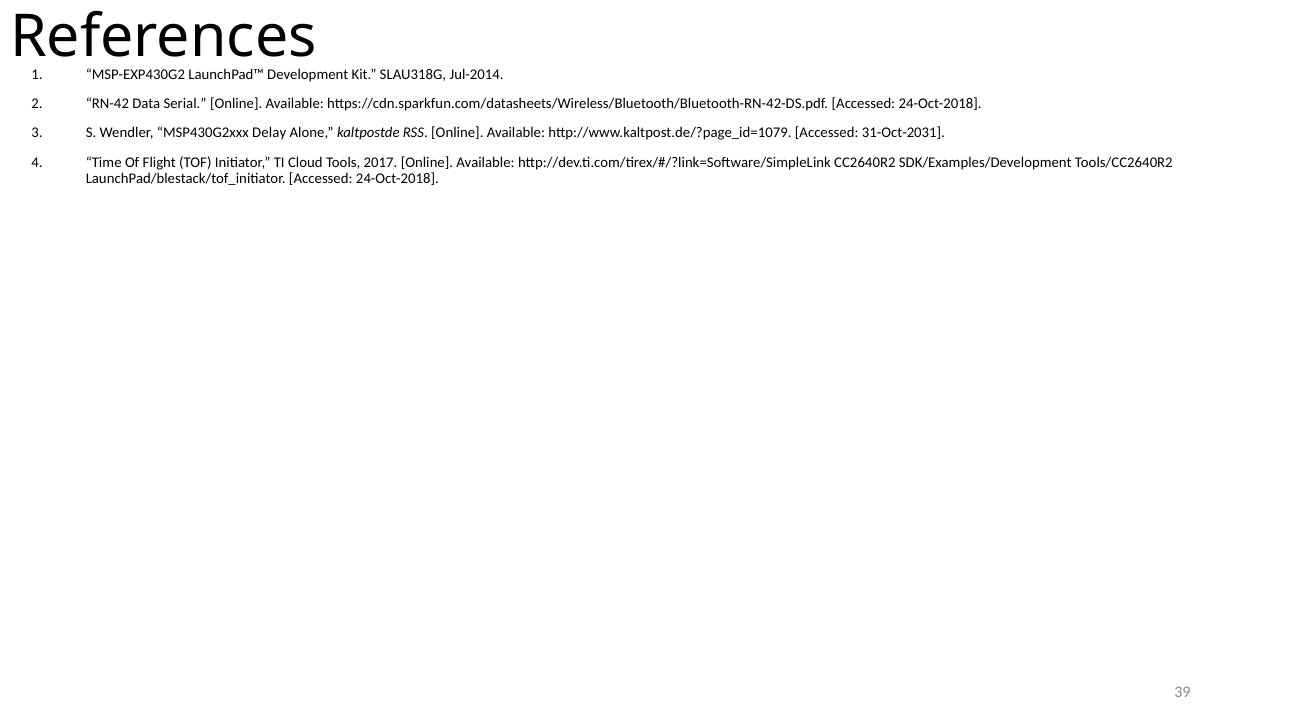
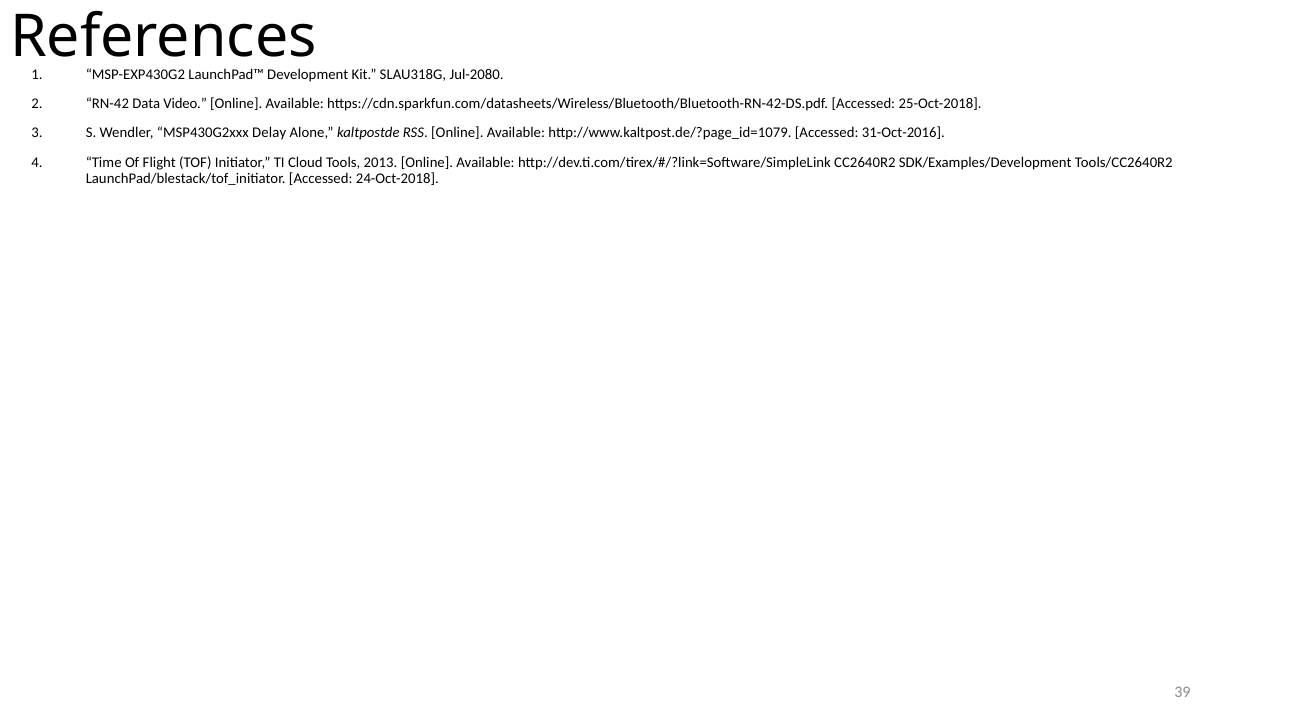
Jul-2014: Jul-2014 -> Jul-2080
Serial: Serial -> Video
https://cdn.sparkfun.com/datasheets/Wireless/Bluetooth/Bluetooth-RN-42-DS.pdf Accessed 24-Oct-2018: 24-Oct-2018 -> 25-Oct-2018
31-Oct-2031: 31-Oct-2031 -> 31-Oct-2016
2017: 2017 -> 2013
